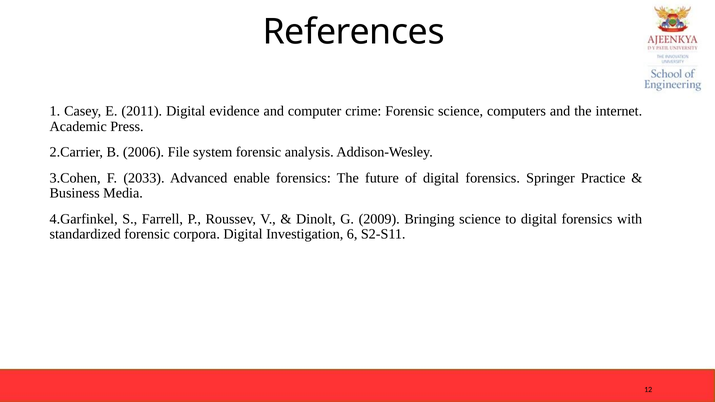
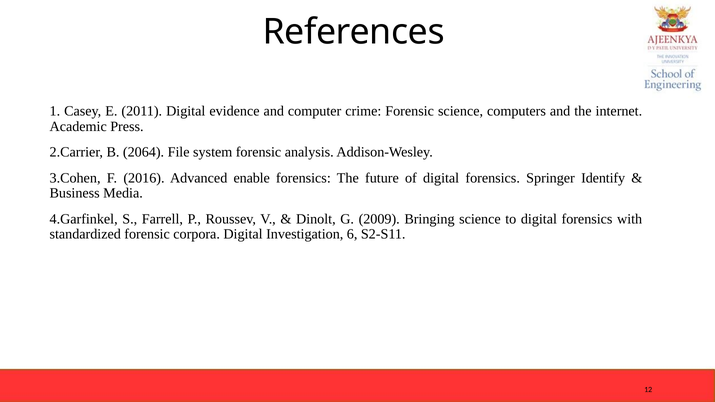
2006: 2006 -> 2064
2033: 2033 -> 2016
Practice: Practice -> Identify
